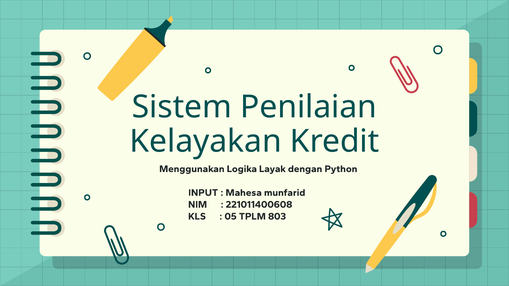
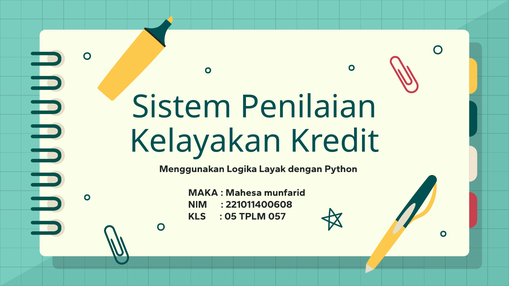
INPUT: INPUT -> MAKA
803: 803 -> 057
